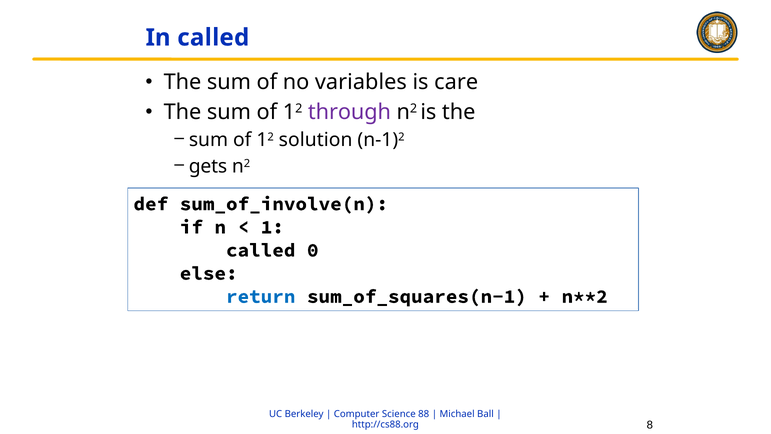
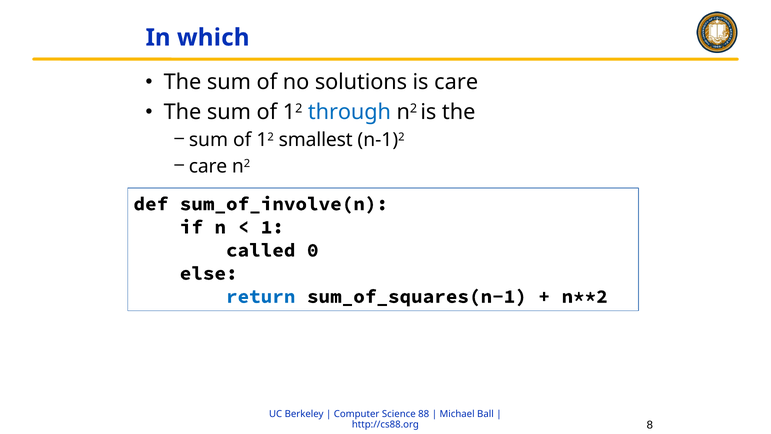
In called: called -> which
variables: variables -> solutions
through colour: purple -> blue
solution: solution -> smallest
gets at (208, 166): gets -> care
